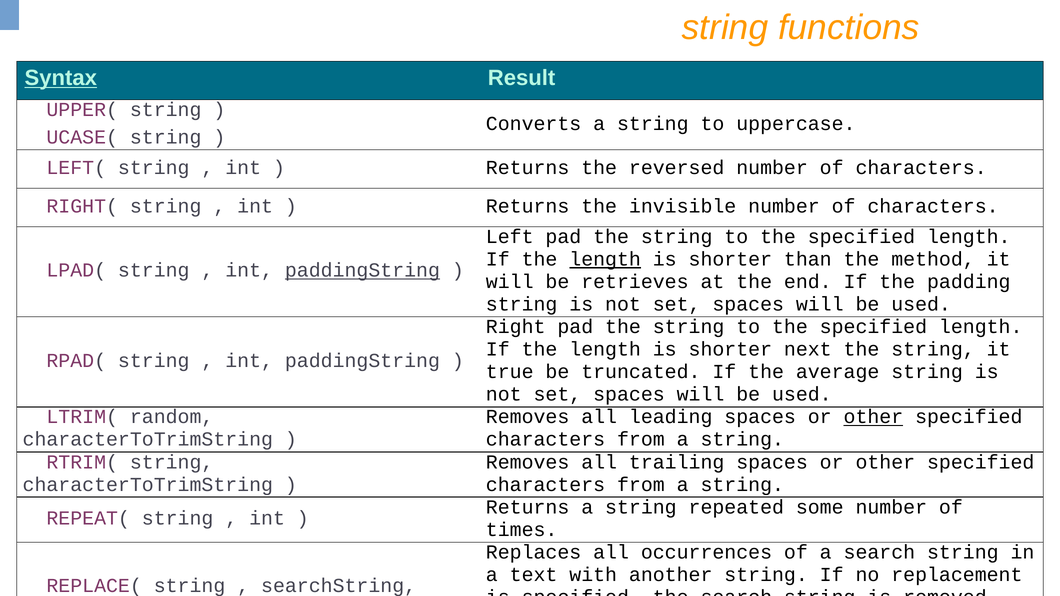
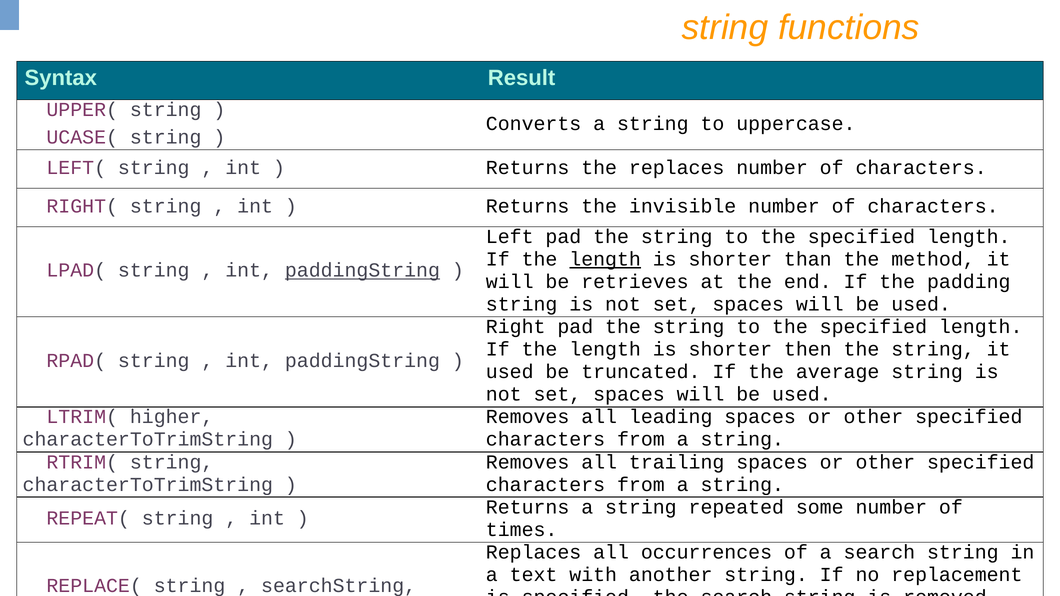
Syntax underline: present -> none
the reversed: reversed -> replaces
next: next -> then
true at (510, 372): true -> used
random: random -> higher
other at (873, 417) underline: present -> none
